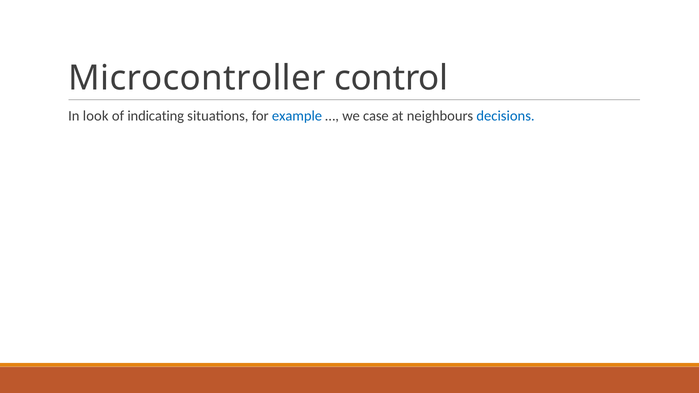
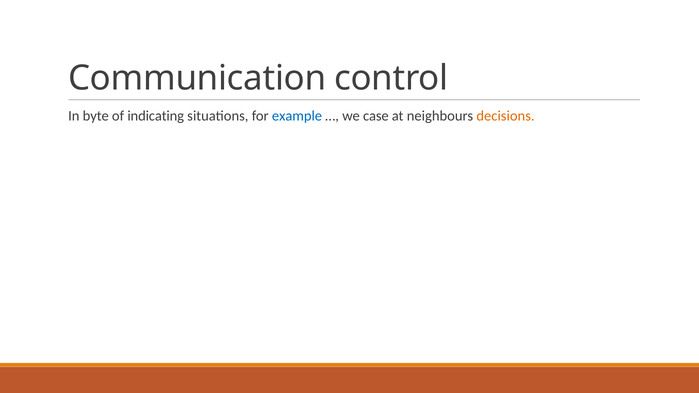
Microcontroller: Microcontroller -> Communication
look: look -> byte
decisions colour: blue -> orange
